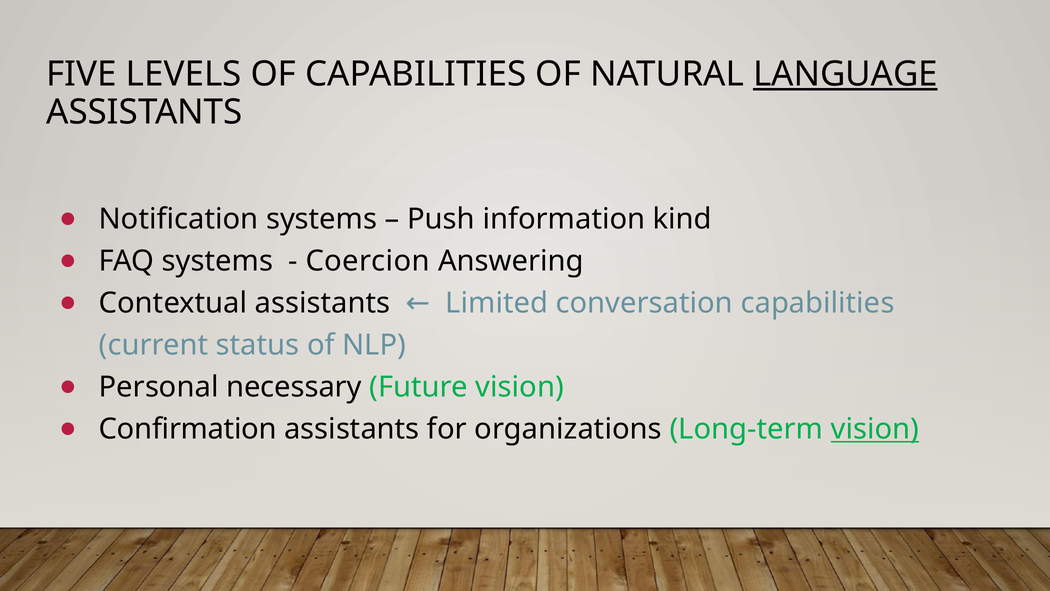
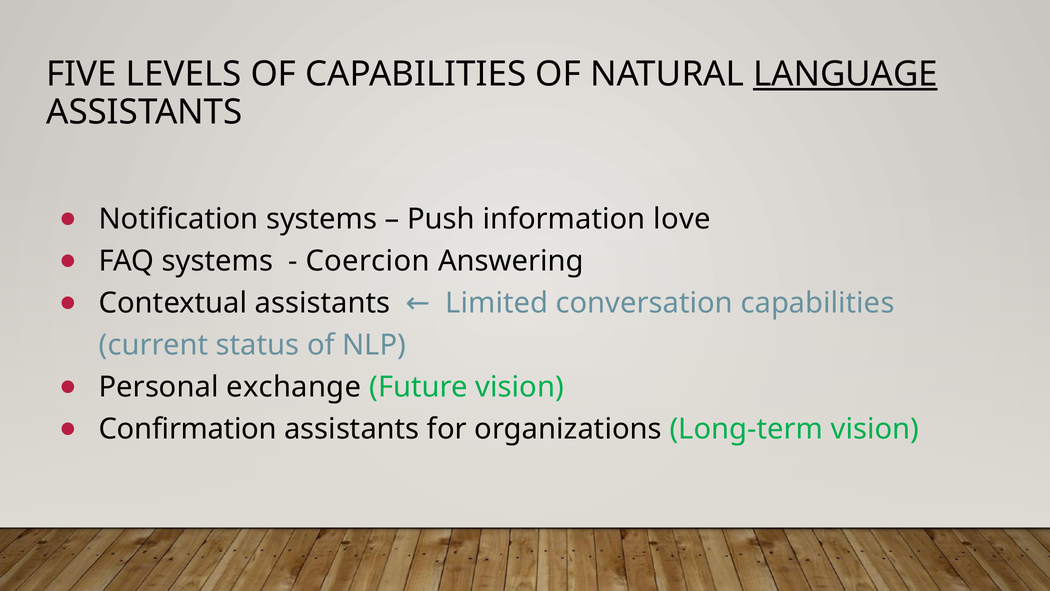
kind: kind -> love
necessary: necessary -> exchange
vision at (875, 429) underline: present -> none
